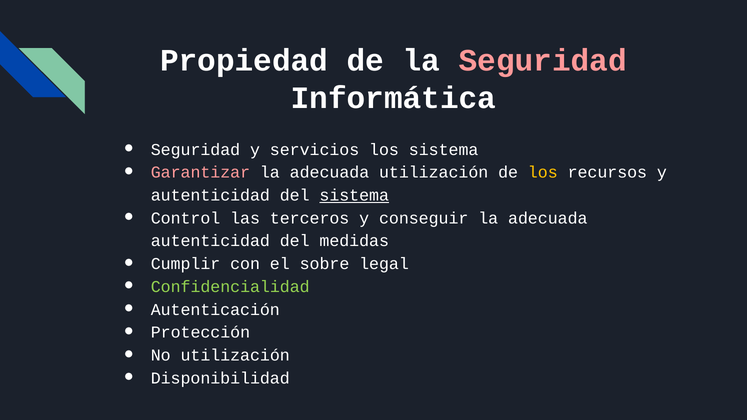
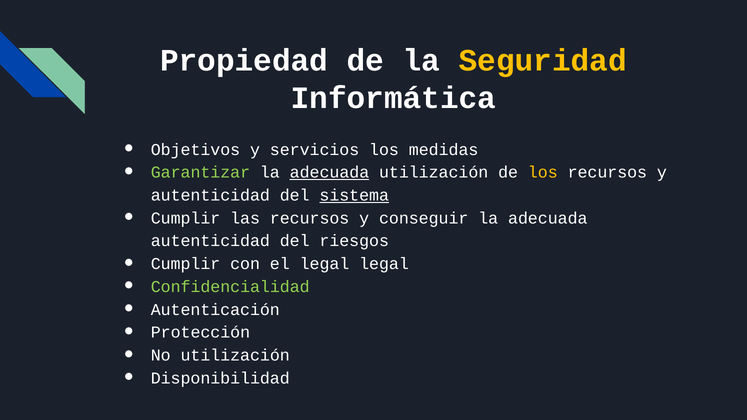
Seguridad at (543, 60) colour: pink -> yellow
Seguridad at (195, 150): Seguridad -> Objetivos
los sistema: sistema -> medidas
Garantizar colour: pink -> light green
adecuada at (329, 172) underline: none -> present
Control at (186, 218): Control -> Cumplir
las terceros: terceros -> recursos
medidas: medidas -> riesgos
el sobre: sobre -> legal
